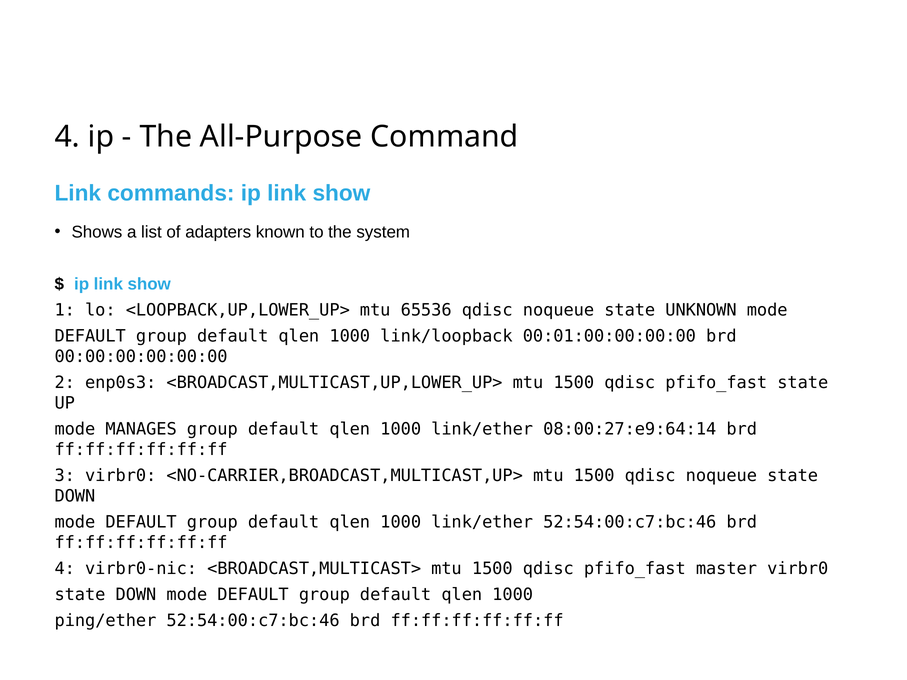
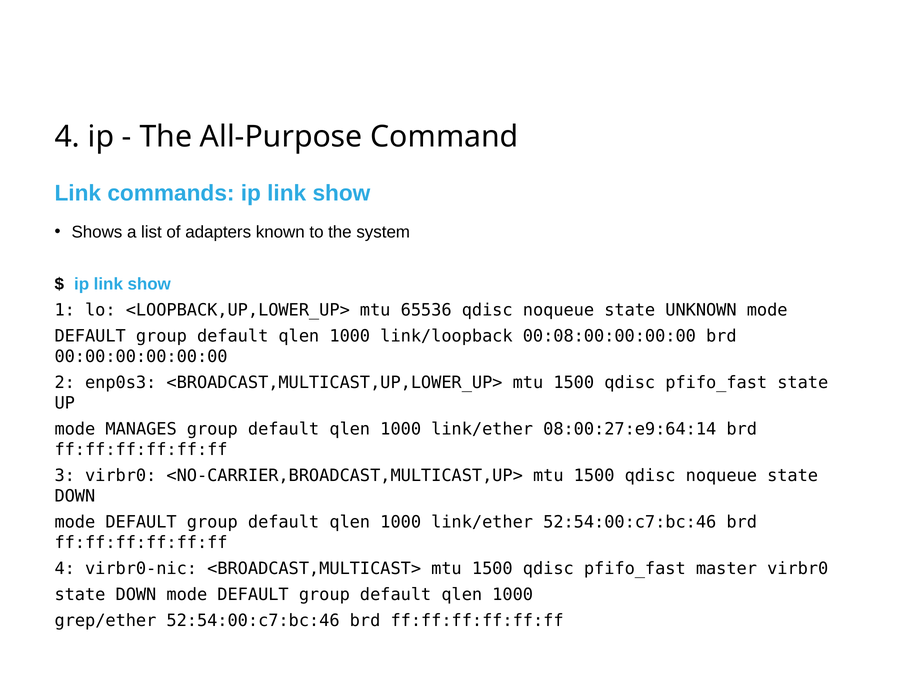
00:01:00:00:00:00: 00:01:00:00:00:00 -> 00:08:00:00:00:00
ping/ether: ping/ether -> grep/ether
